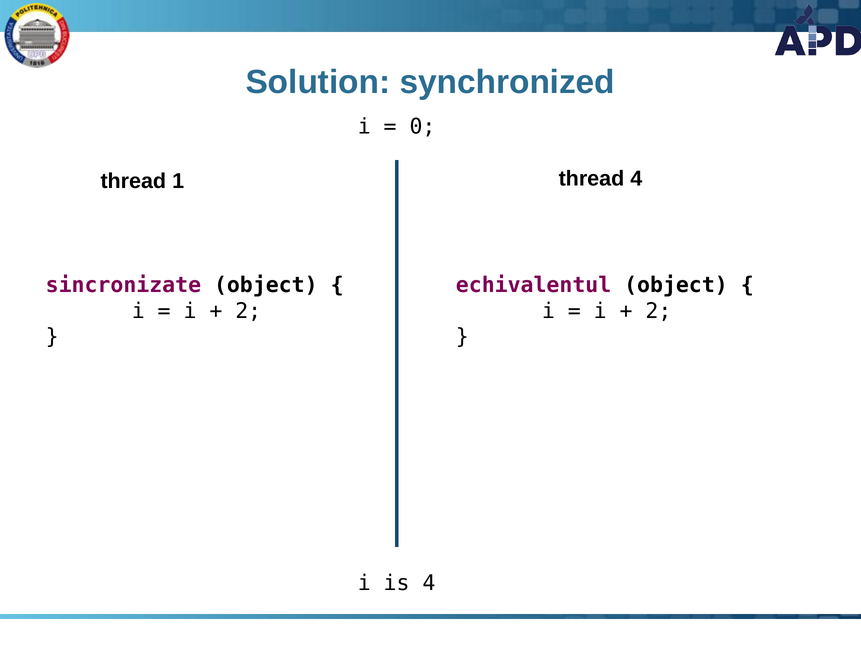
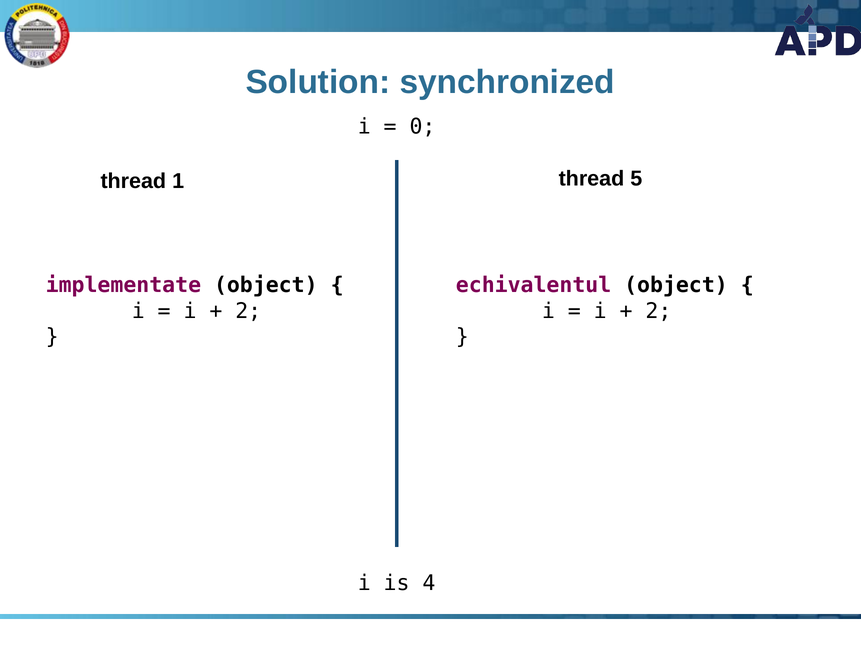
thread 4: 4 -> 5
sincronizate: sincronizate -> implementate
